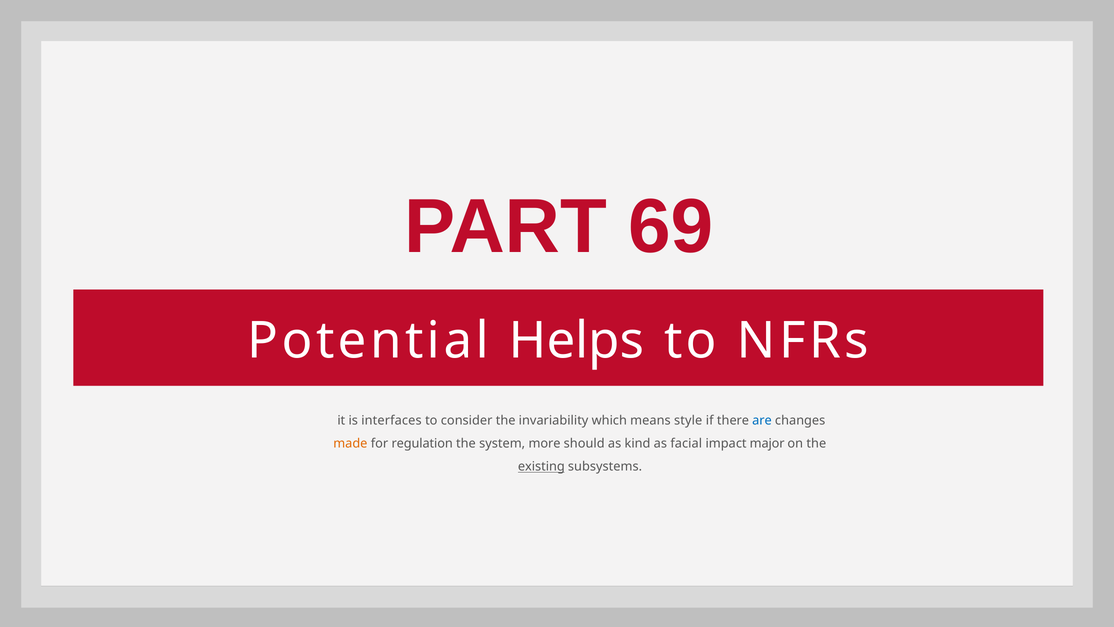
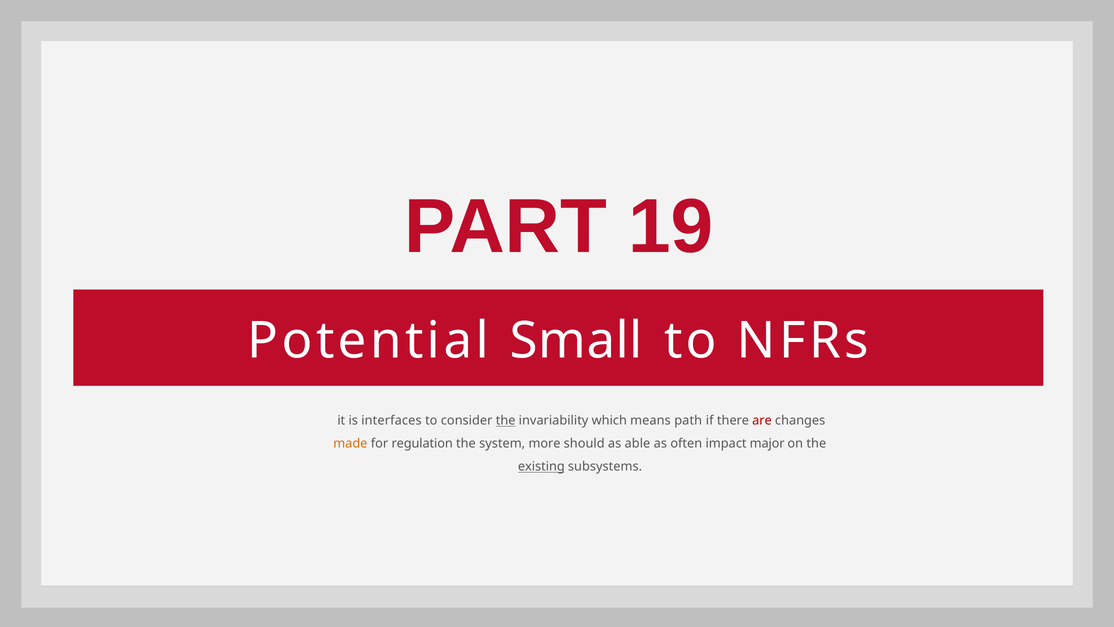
69: 69 -> 19
Helps: Helps -> Small
the at (506, 420) underline: none -> present
style: style -> path
are colour: blue -> red
kind: kind -> able
facial: facial -> often
